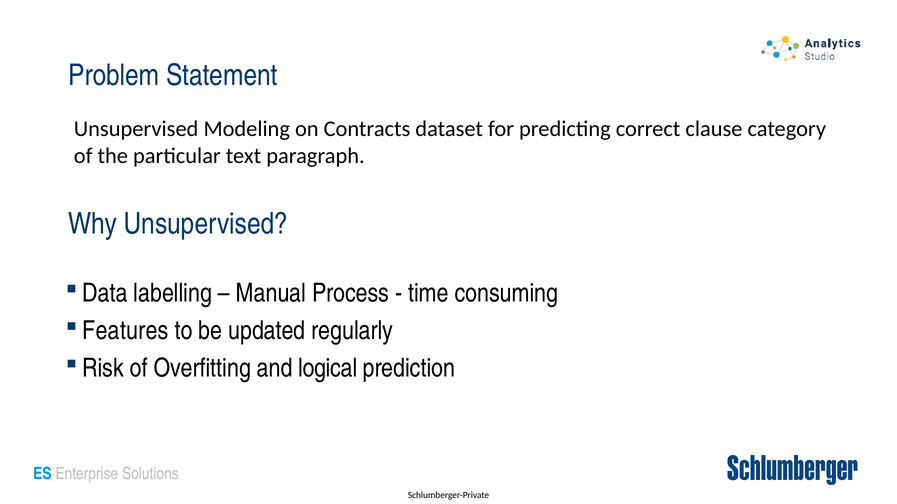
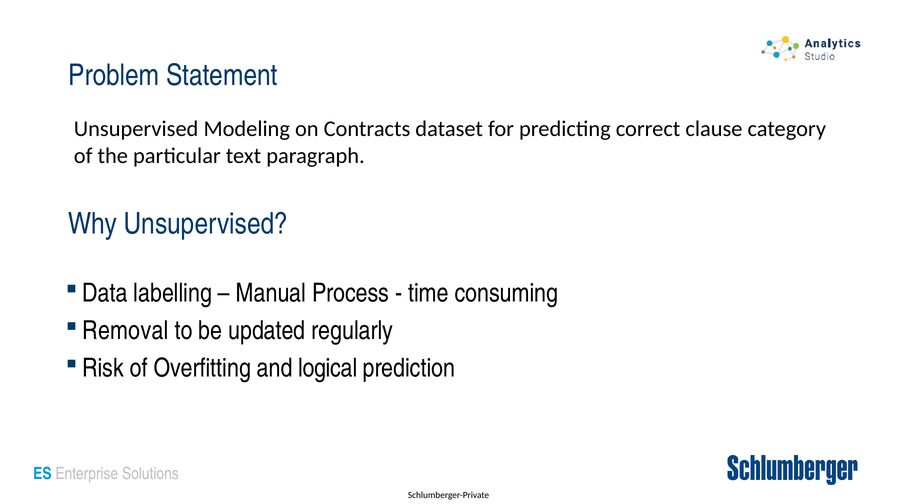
Features: Features -> Removal
